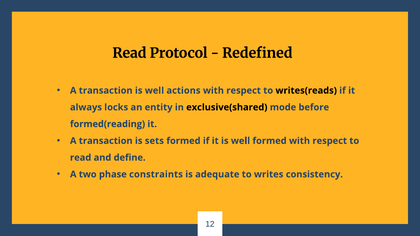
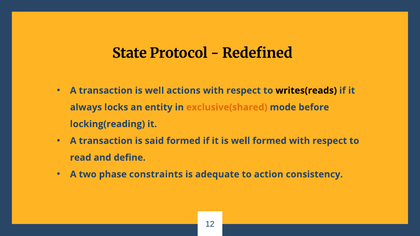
Read at (129, 53): Read -> State
exclusive(shared colour: black -> orange
formed(reading: formed(reading -> locking(reading
sets: sets -> said
writes: writes -> action
